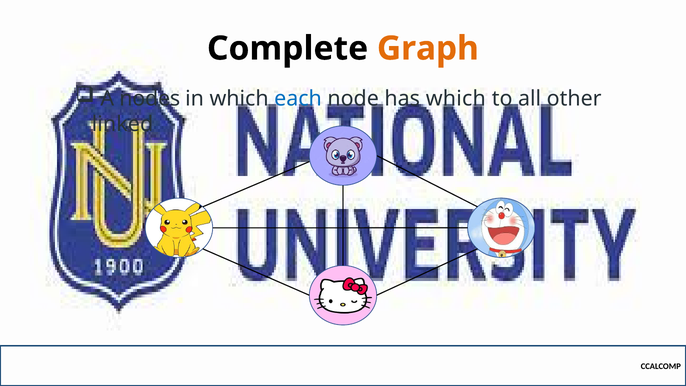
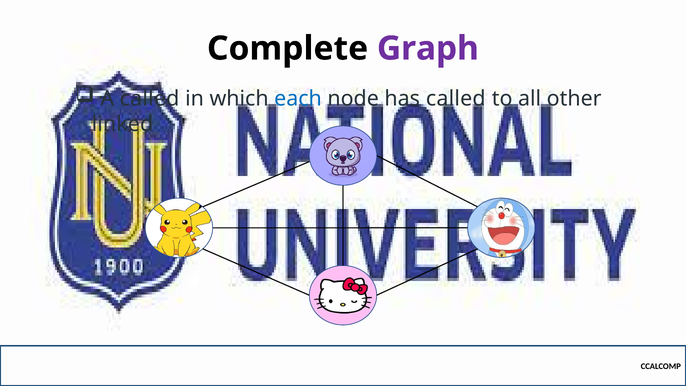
Graph colour: orange -> purple
A nodes: nodes -> called
has which: which -> called
